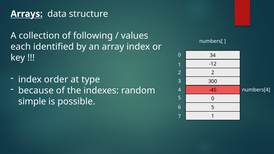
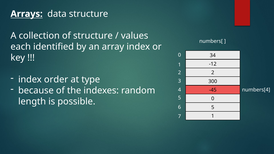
of following: following -> structure
simple: simple -> length
